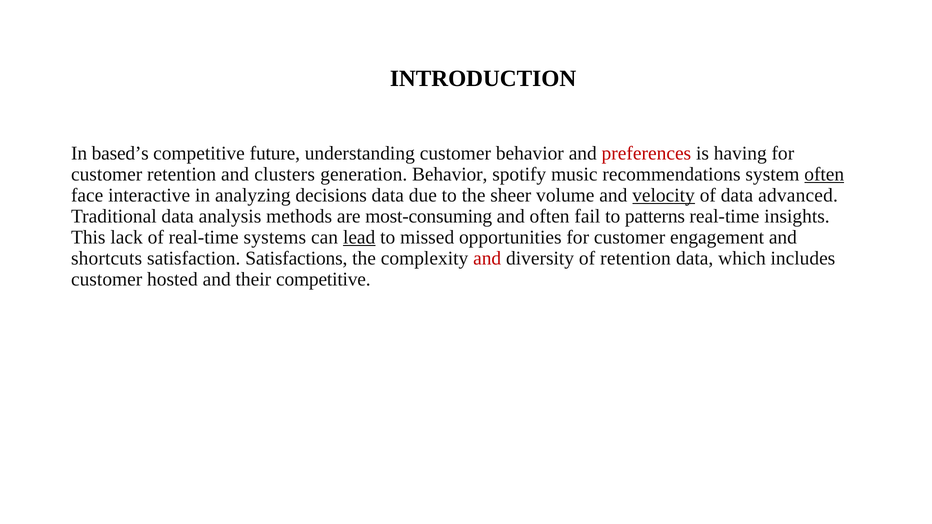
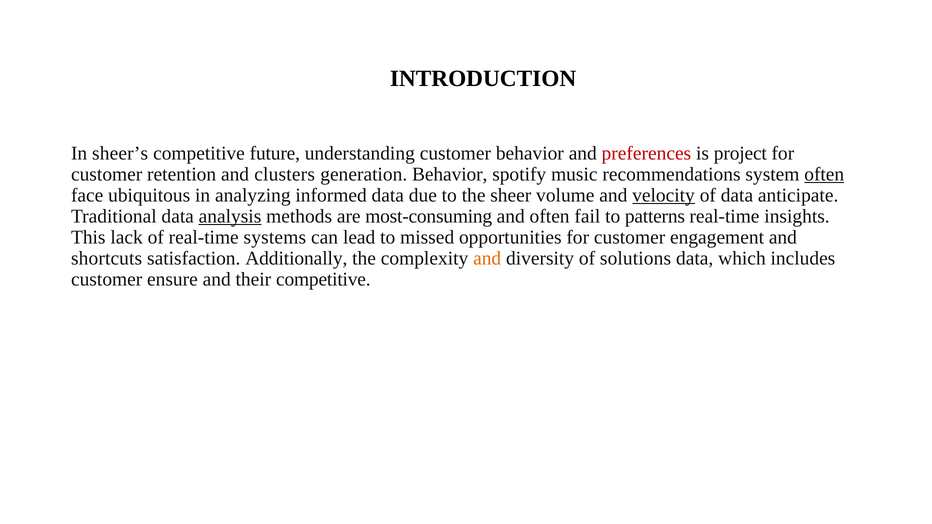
based’s: based’s -> sheer’s
having: having -> project
interactive: interactive -> ubiquitous
decisions: decisions -> informed
advanced: advanced -> anticipate
analysis underline: none -> present
lead underline: present -> none
Satisfactions: Satisfactions -> Additionally
and at (487, 258) colour: red -> orange
of retention: retention -> solutions
hosted: hosted -> ensure
